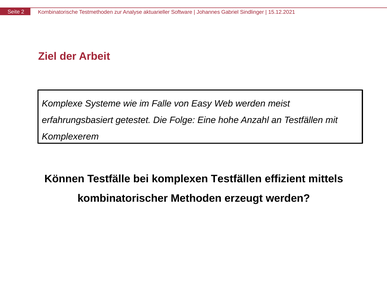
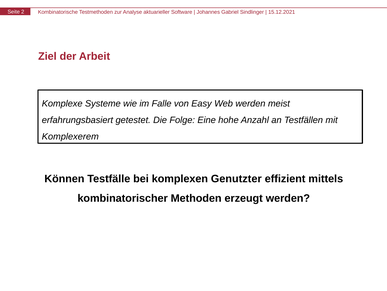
komplexen Testfällen: Testfällen -> Genutzter
